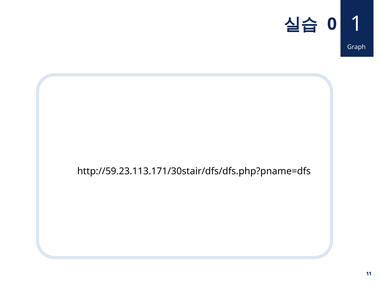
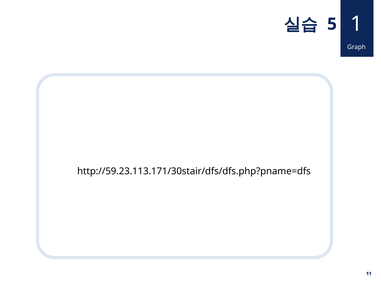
0: 0 -> 5
